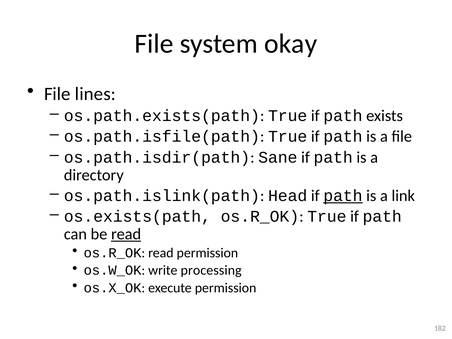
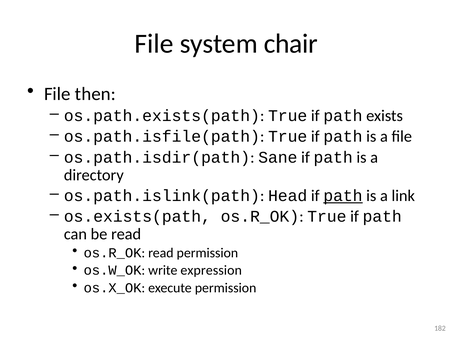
okay: okay -> chair
lines: lines -> then
read at (126, 234) underline: present -> none
processing: processing -> expression
